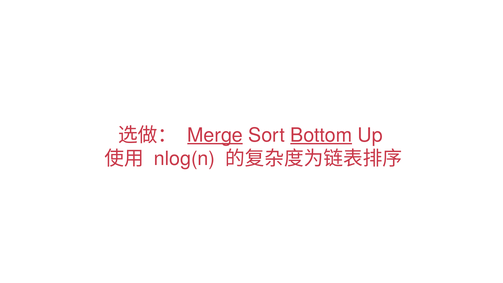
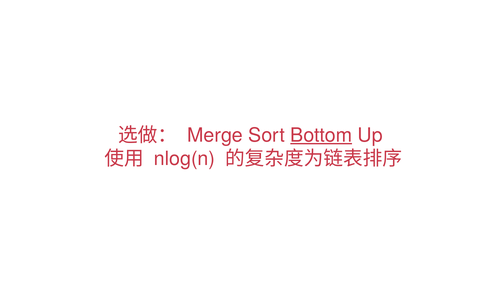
Merge underline: present -> none
